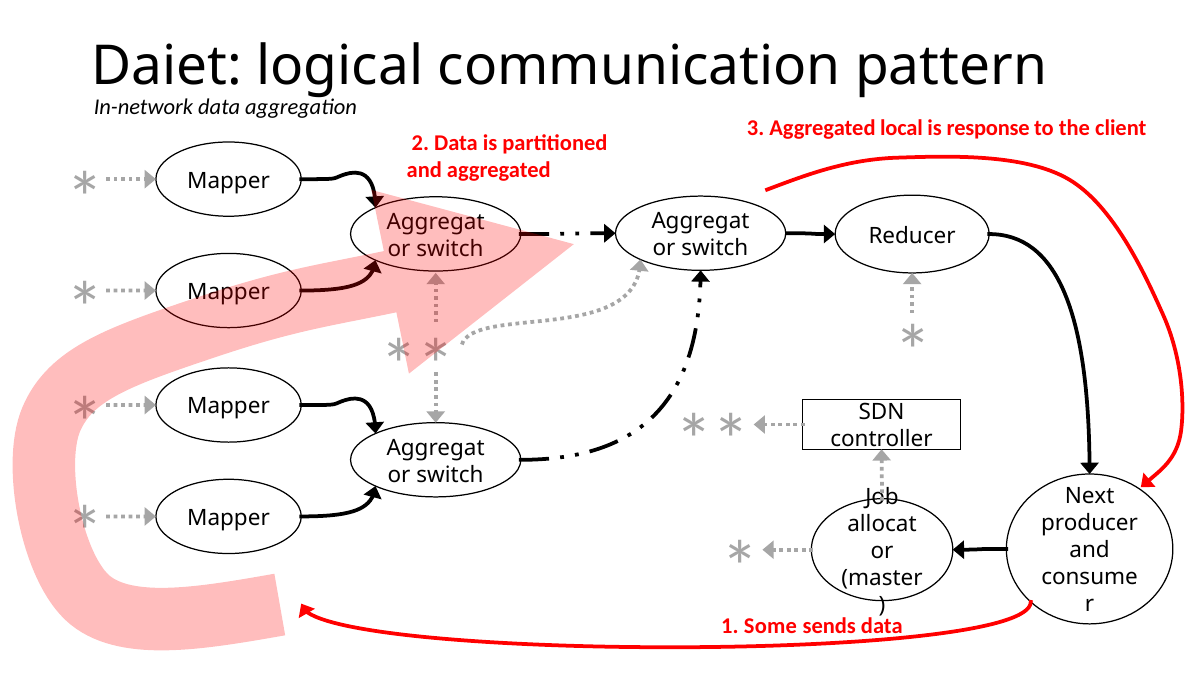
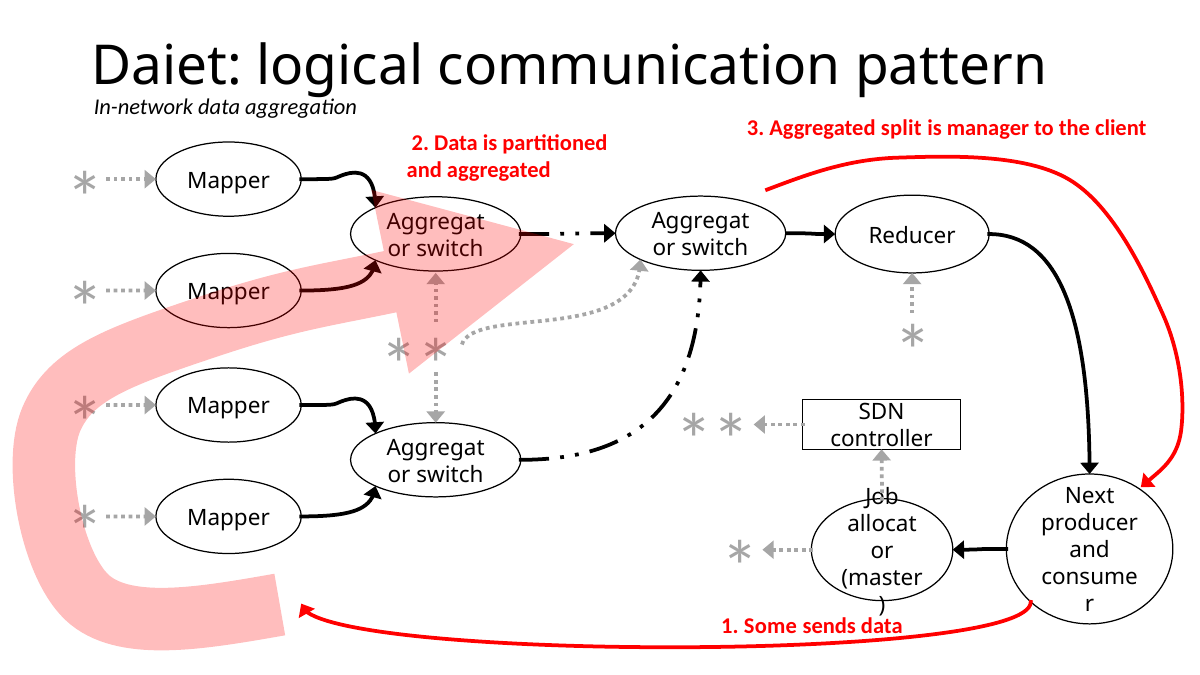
local: local -> split
response: response -> manager
